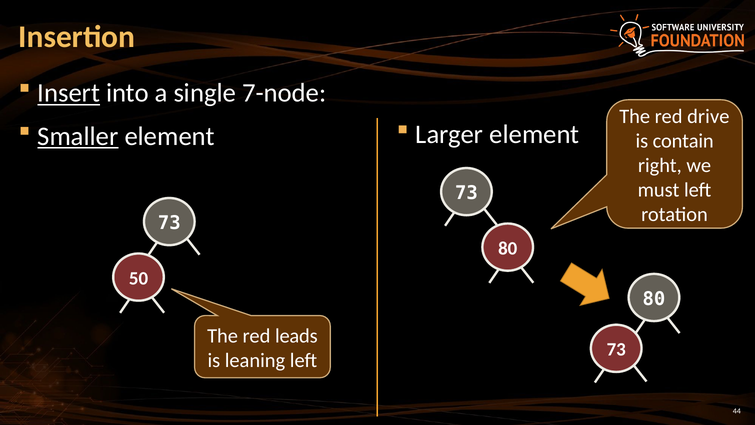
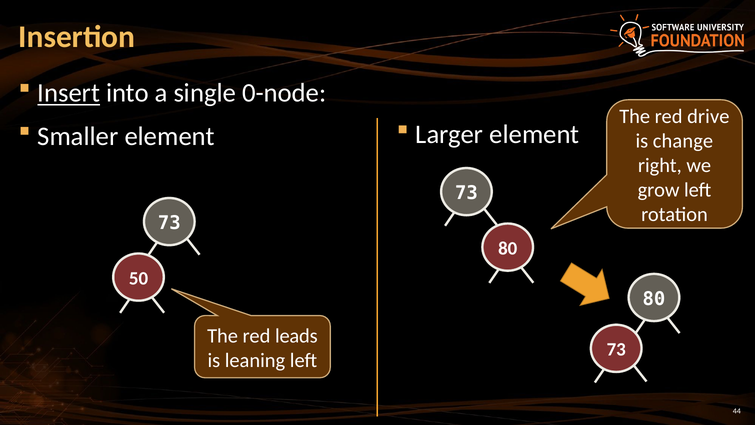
7-node: 7-node -> 0-node
Smaller underline: present -> none
contain: contain -> change
must: must -> grow
